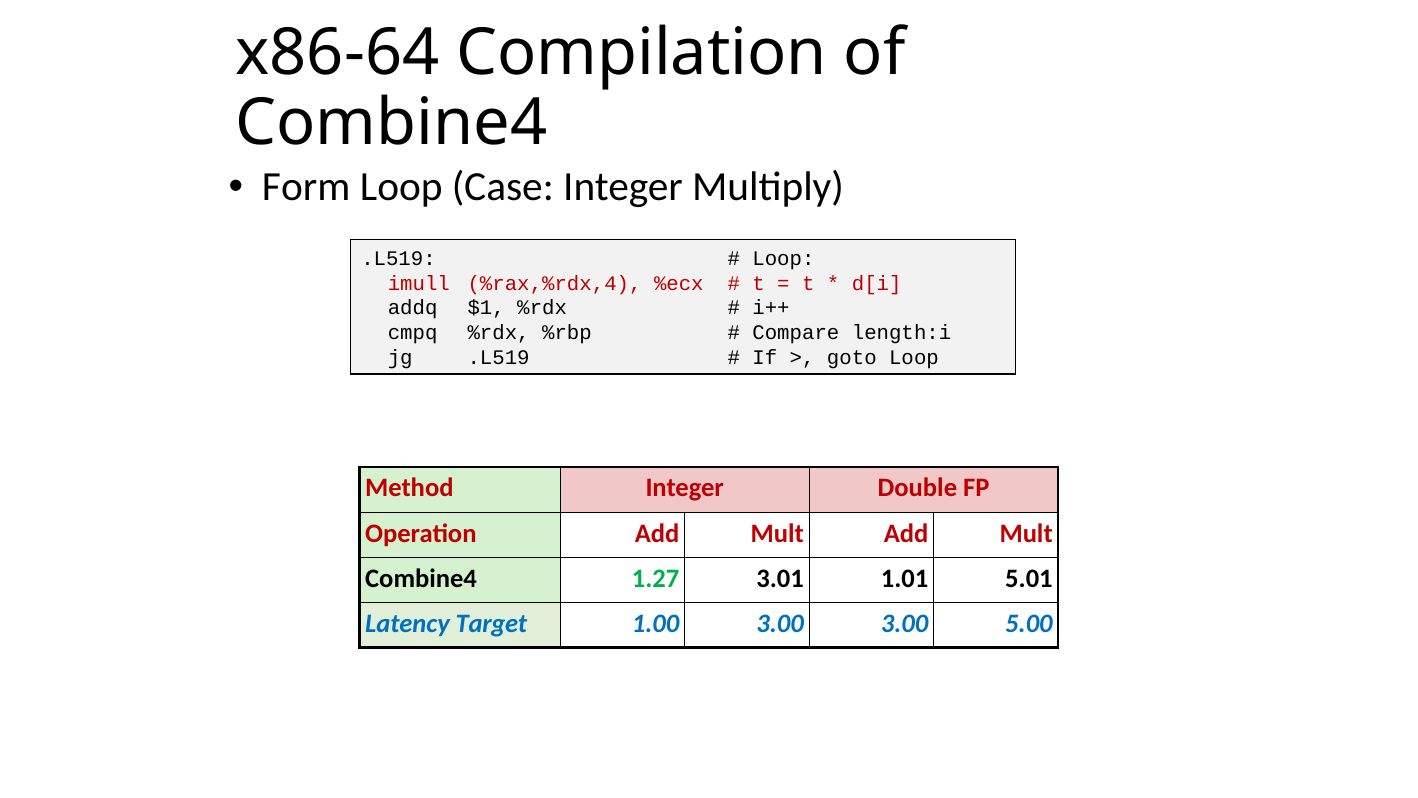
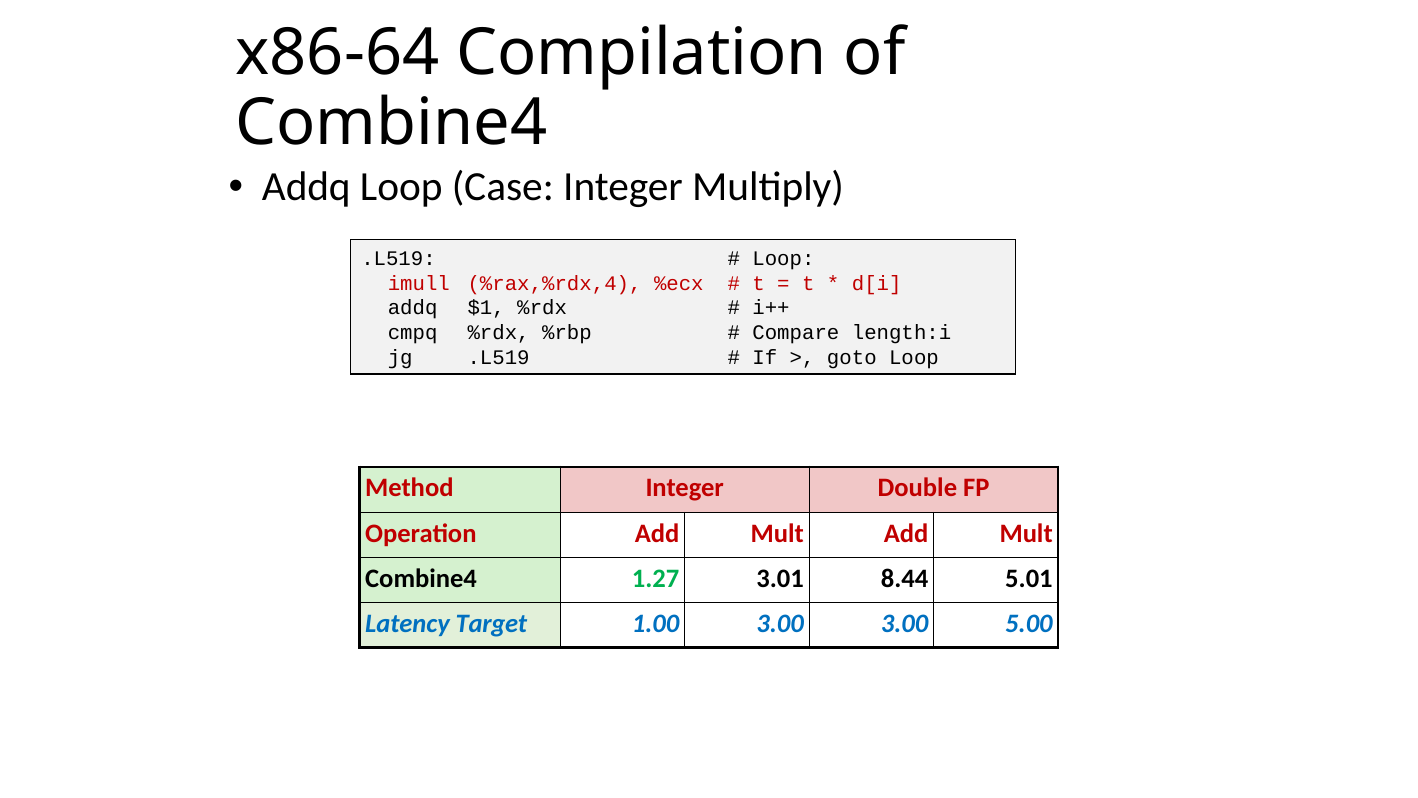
Form at (306, 187): Form -> Addq
1.01: 1.01 -> 8.44
